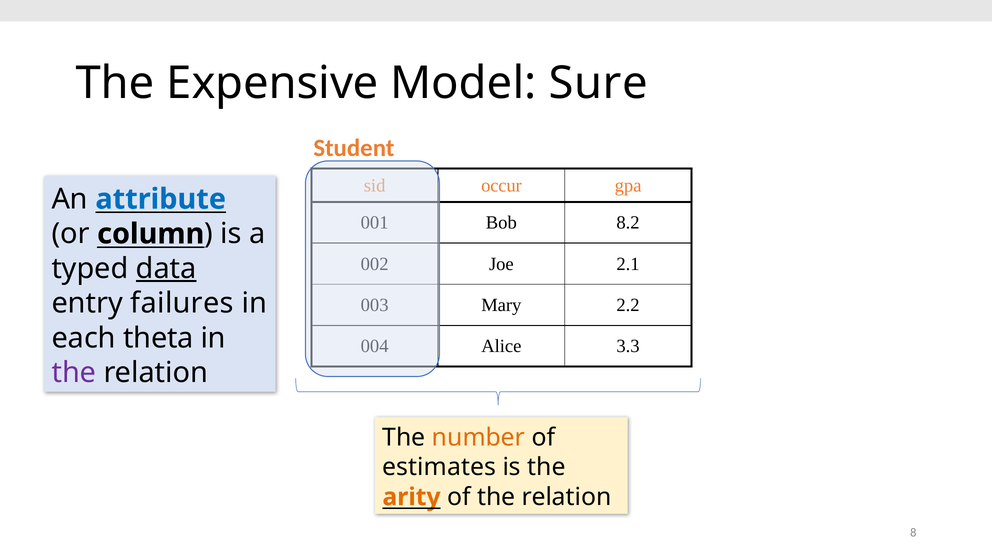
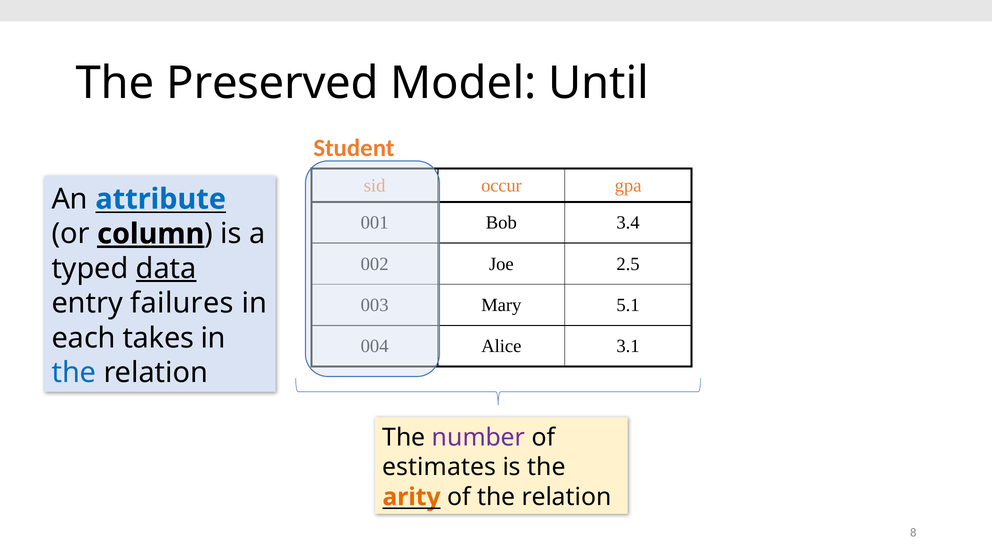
Expensive: Expensive -> Preserved
Sure: Sure -> Until
8.2: 8.2 -> 3.4
column underline: none -> present
2.1: 2.1 -> 2.5
2.2: 2.2 -> 5.1
theta: theta -> takes
3.3: 3.3 -> 3.1
the at (74, 373) colour: purple -> blue
number colour: orange -> purple
